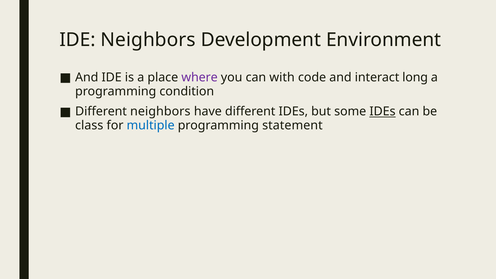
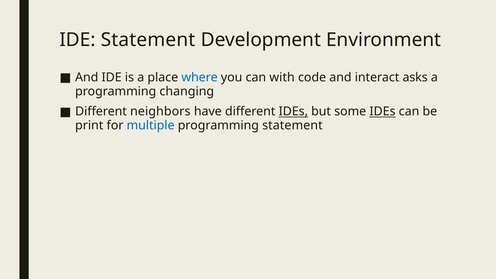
IDE Neighbors: Neighbors -> Statement
where colour: purple -> blue
long: long -> asks
condition: condition -> changing
IDEs at (293, 112) underline: none -> present
class: class -> print
